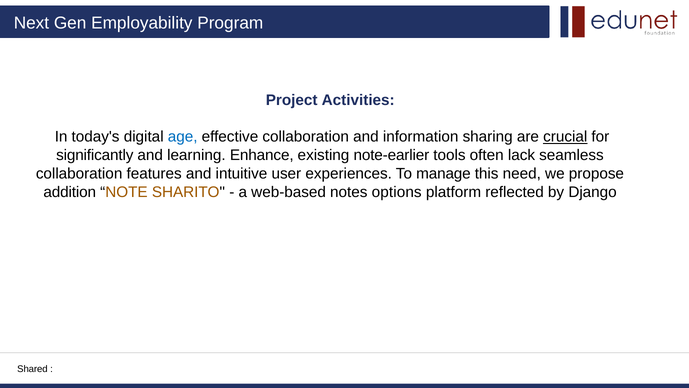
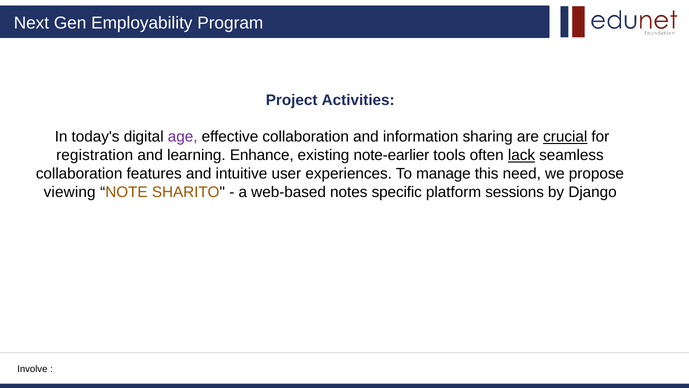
age colour: blue -> purple
significantly: significantly -> registration
lack underline: none -> present
addition: addition -> viewing
options: options -> specific
reflected: reflected -> sessions
Shared: Shared -> Involve
